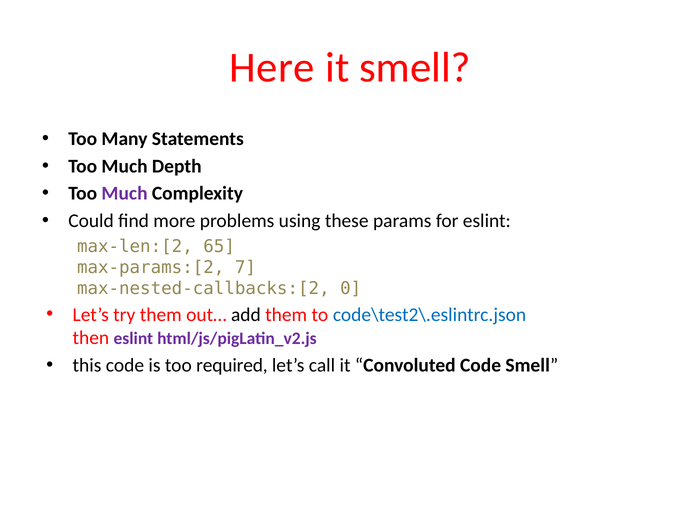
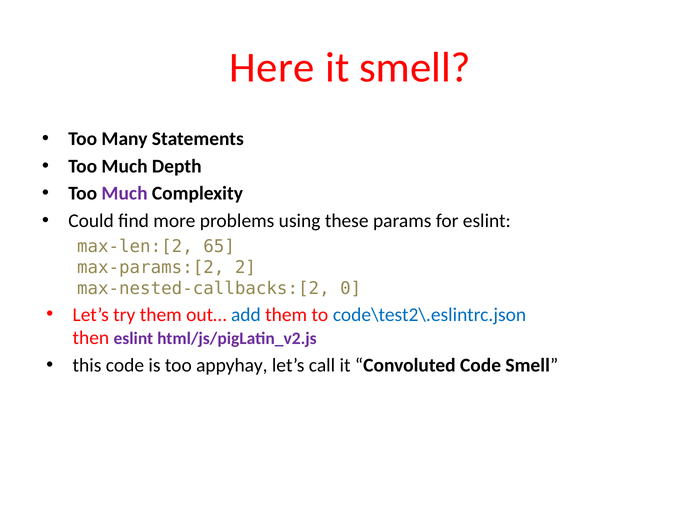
7: 7 -> 2
add colour: black -> blue
required: required -> appyhay
